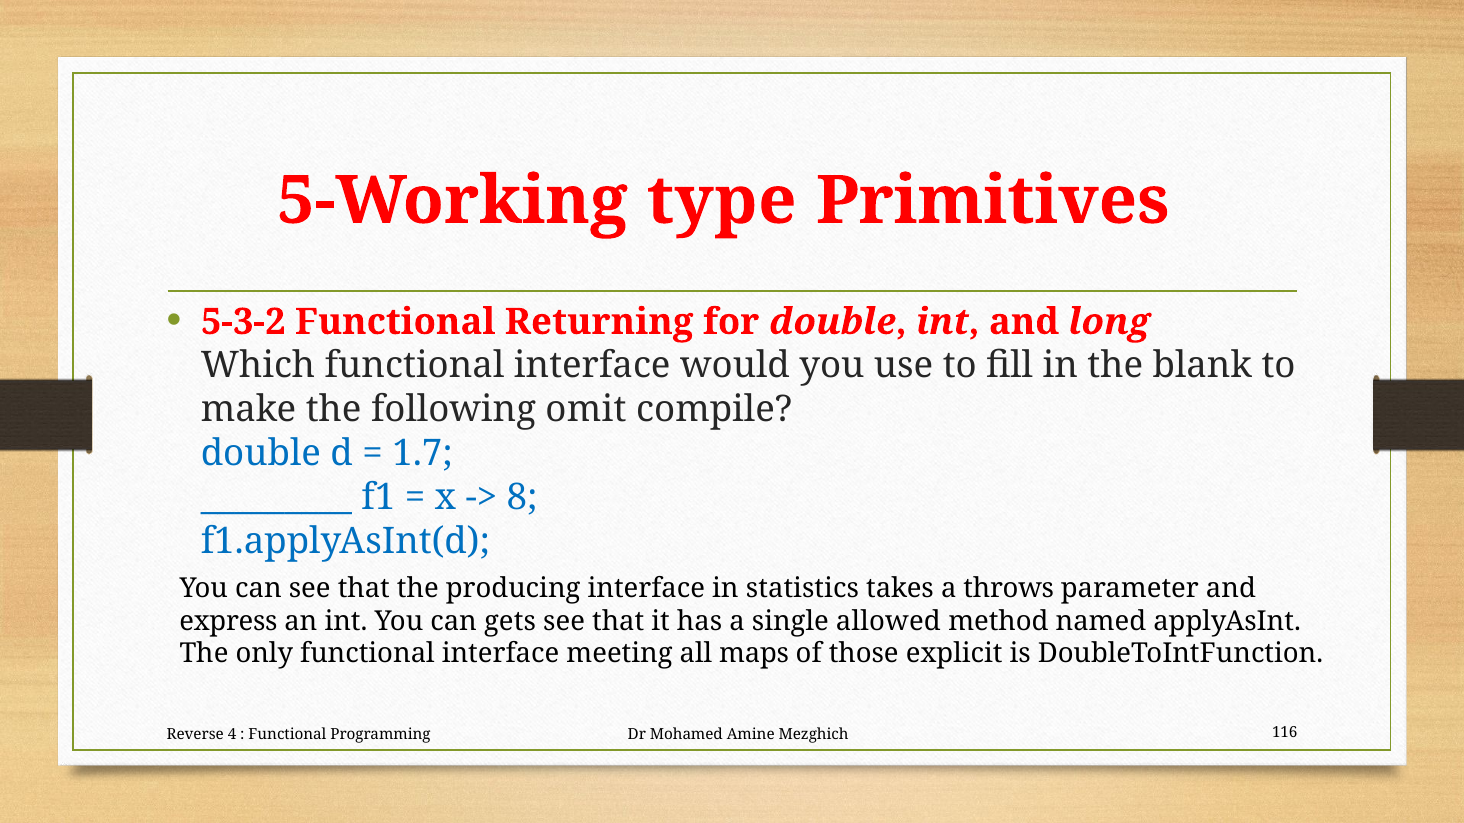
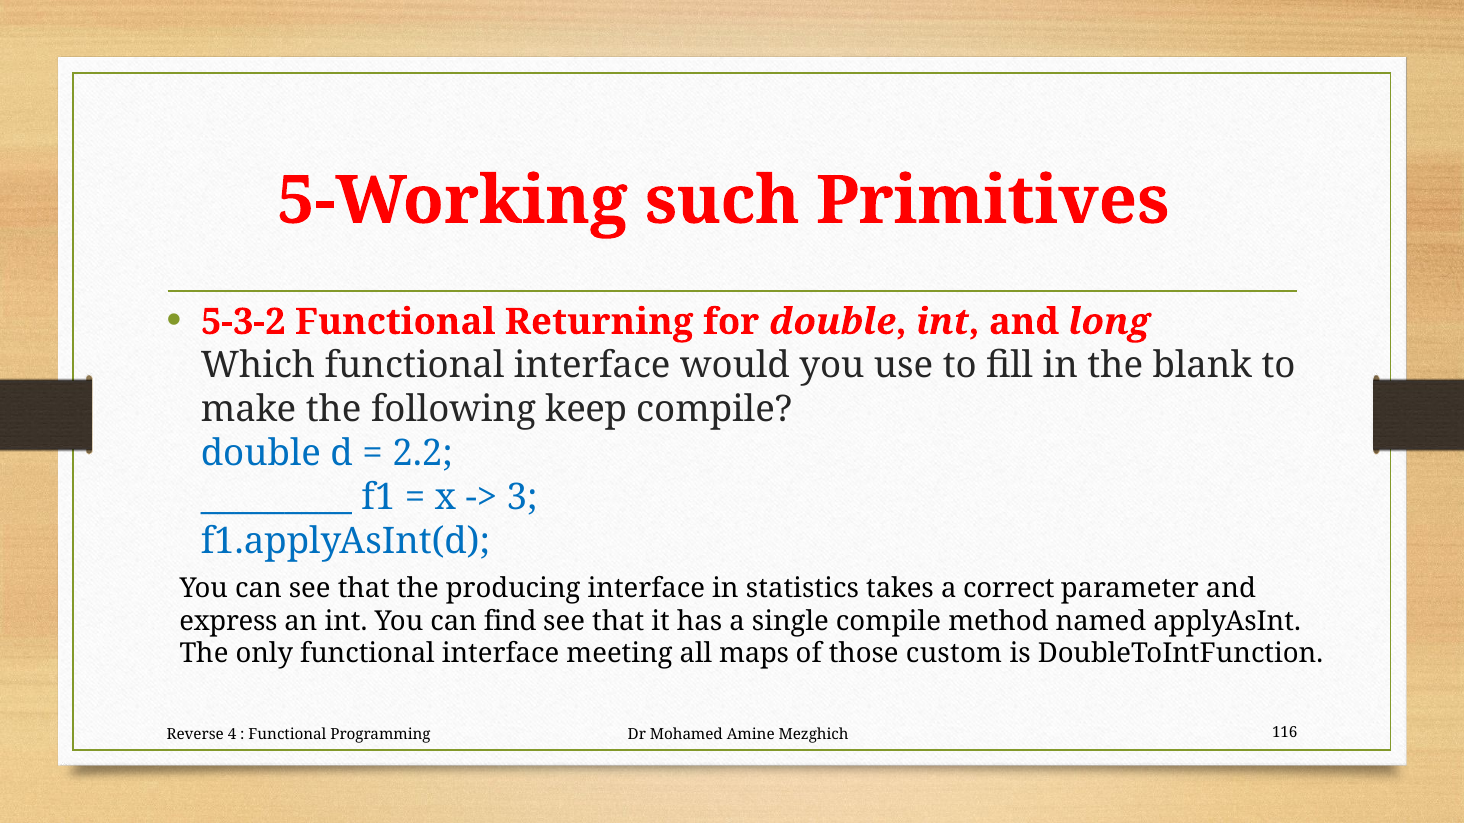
type: type -> such
omit: omit -> keep
1.7: 1.7 -> 2.2
8: 8 -> 3
throws: throws -> correct
gets: gets -> find
single allowed: allowed -> compile
explicit: explicit -> custom
